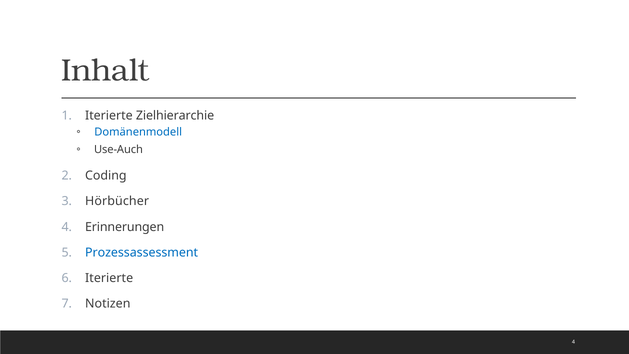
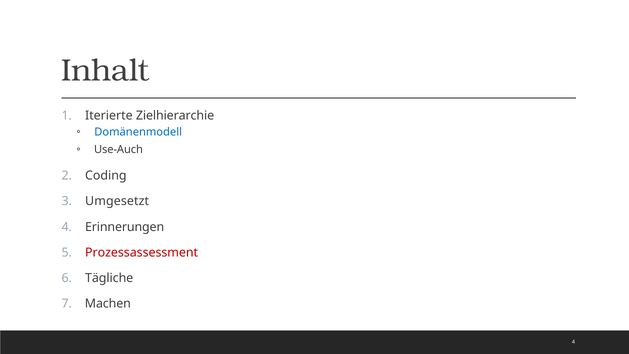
Hörbücher: Hörbücher -> Umgesetzt
Prozessassessment colour: blue -> red
Iterierte at (109, 278): Iterierte -> Tägliche
Notizen: Notizen -> Machen
